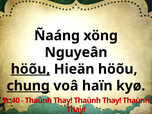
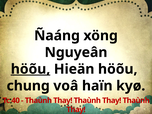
chung underline: present -> none
